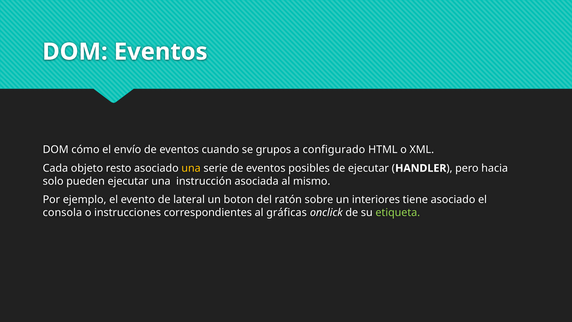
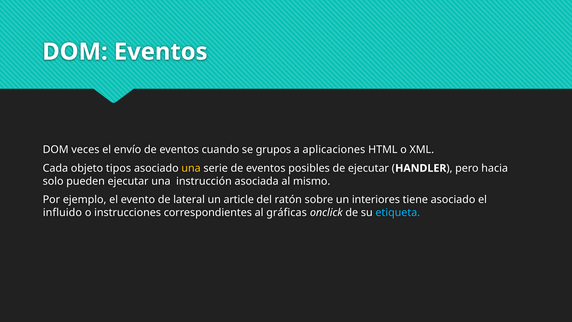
cómo: cómo -> veces
configurado: configurado -> aplicaciones
resto: resto -> tipos
boton: boton -> article
consola: consola -> influido
etiqueta colour: light green -> light blue
